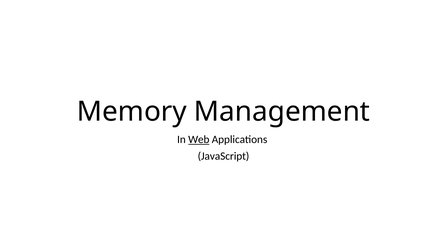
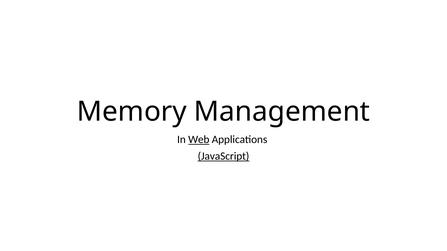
JavaScript underline: none -> present
